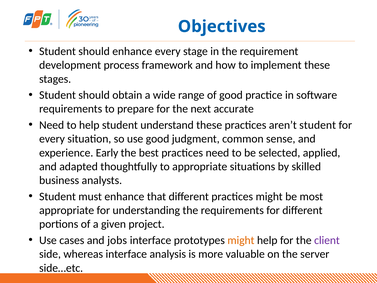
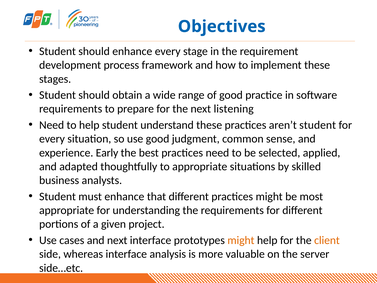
accurate: accurate -> listening
and jobs: jobs -> next
client colour: purple -> orange
